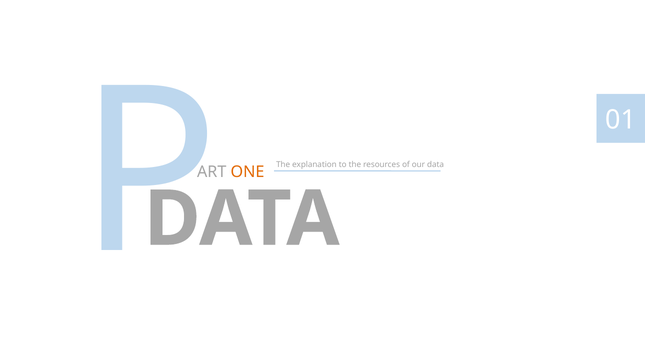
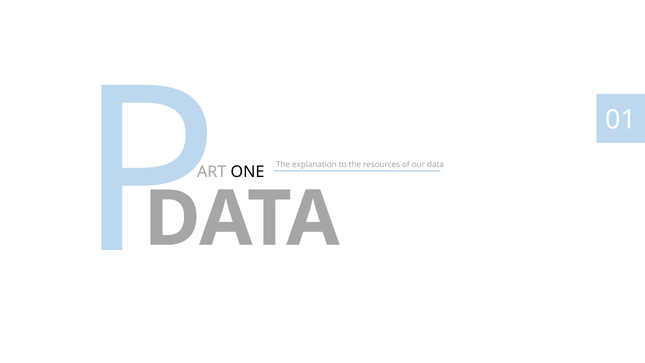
ONE colour: orange -> black
